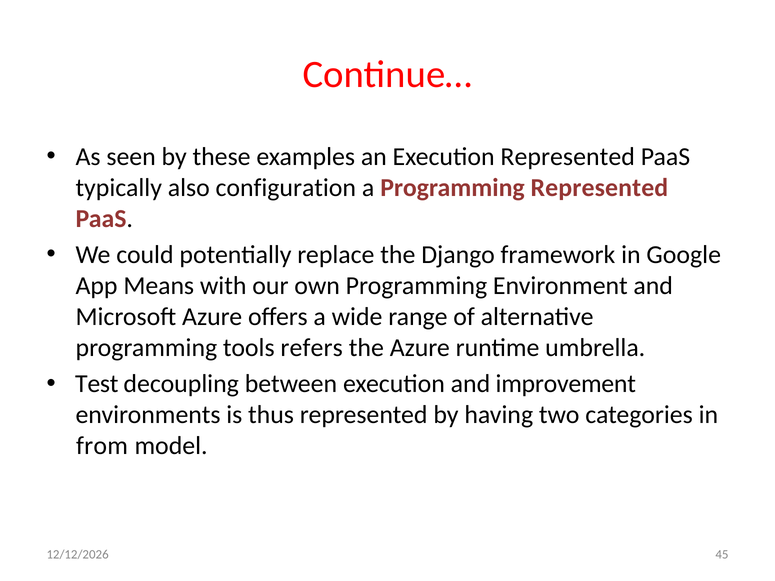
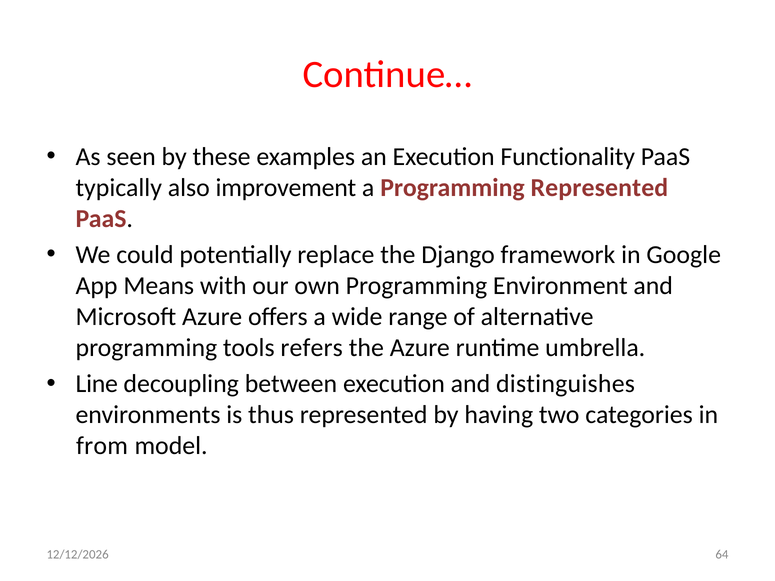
Execution Represented: Represented -> Functionality
configuration: configuration -> improvement
Test: Test -> Line
improvement: improvement -> distinguishes
45: 45 -> 64
